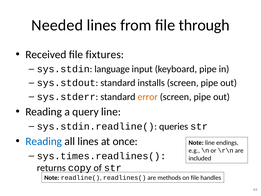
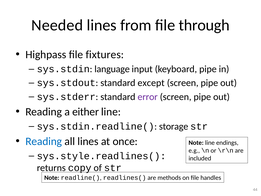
Received: Received -> Highpass
installs: installs -> except
error colour: orange -> purple
query: query -> either
queries: queries -> storage
sys.times.readlines(: sys.times.readlines( -> sys.style.readlines(
